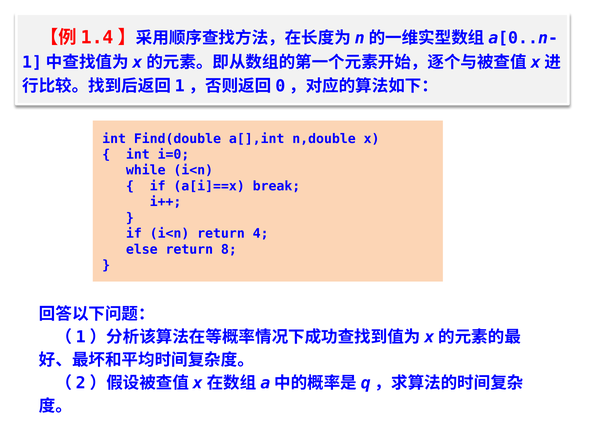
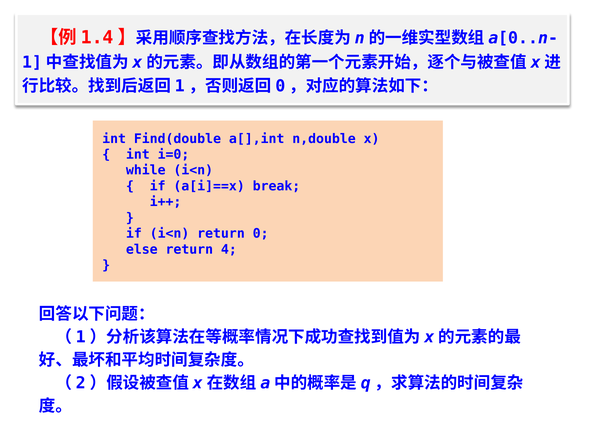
4: 4 -> 0
8: 8 -> 4
